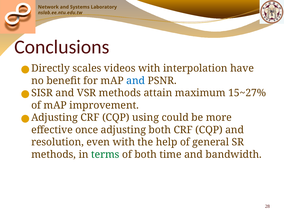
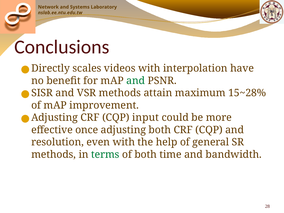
and at (136, 81) colour: blue -> green
15~27%: 15~27% -> 15~28%
using: using -> input
